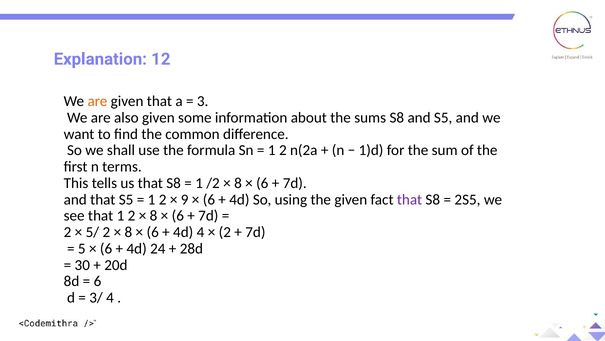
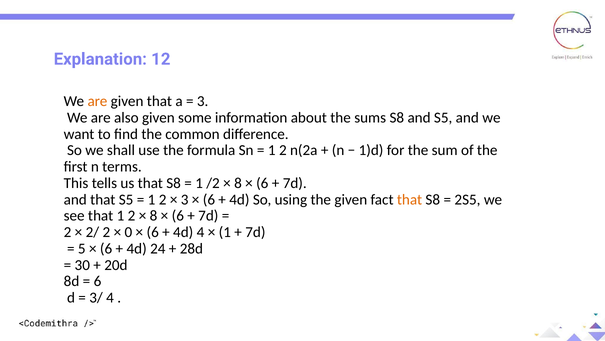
9 at (185, 199): 9 -> 3
that at (410, 199) colour: purple -> orange
5/: 5/ -> 2/
8 at (128, 232): 8 -> 0
2 at (225, 232): 2 -> 1
